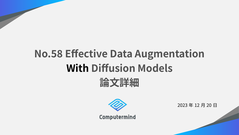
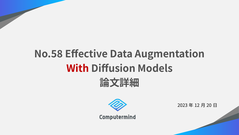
With colour: black -> red
